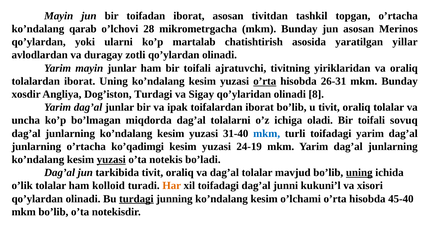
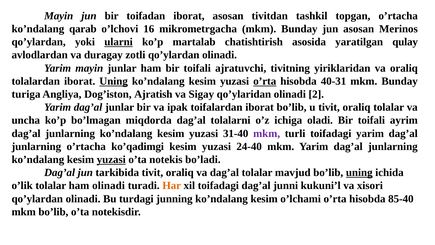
28: 28 -> 16
ularni underline: none -> present
yillar: yillar -> qulay
Uning at (114, 81) underline: none -> present
26-31: 26-31 -> 40-31
xosdir: xosdir -> turiga
Dog’iston Turdagi: Turdagi -> Ajratish
8: 8 -> 2
sovuq: sovuq -> ayrim
mkm at (267, 133) colour: blue -> purple
24-19: 24-19 -> 24-40
ham kolloid: kolloid -> olinadi
turdagi at (136, 199) underline: present -> none
45-40: 45-40 -> 85-40
